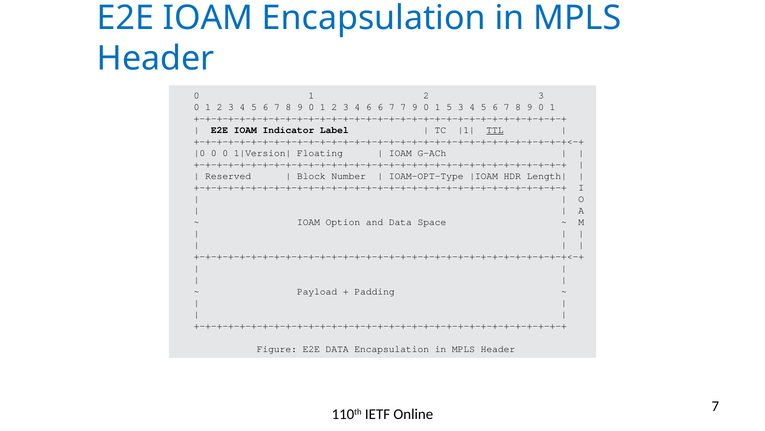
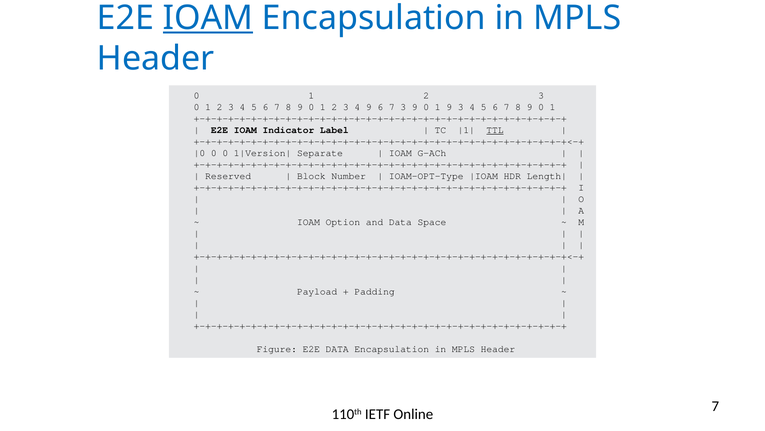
IOAM at (208, 18) underline: none -> present
4 6: 6 -> 9
7 7: 7 -> 3
1 5: 5 -> 9
Floating: Floating -> Separate
